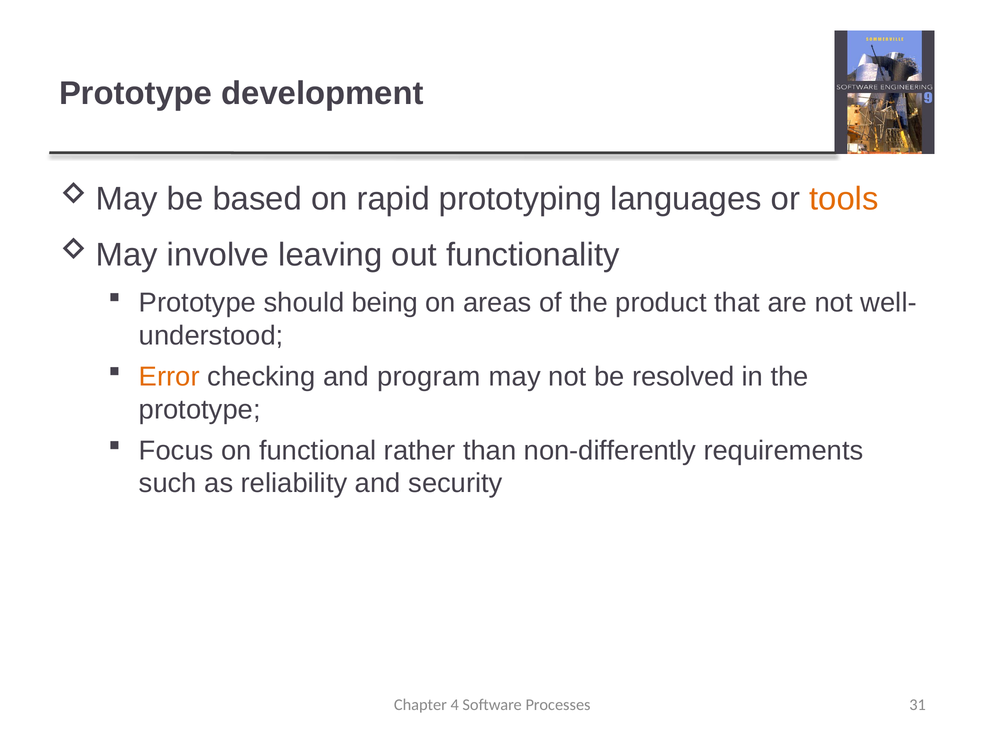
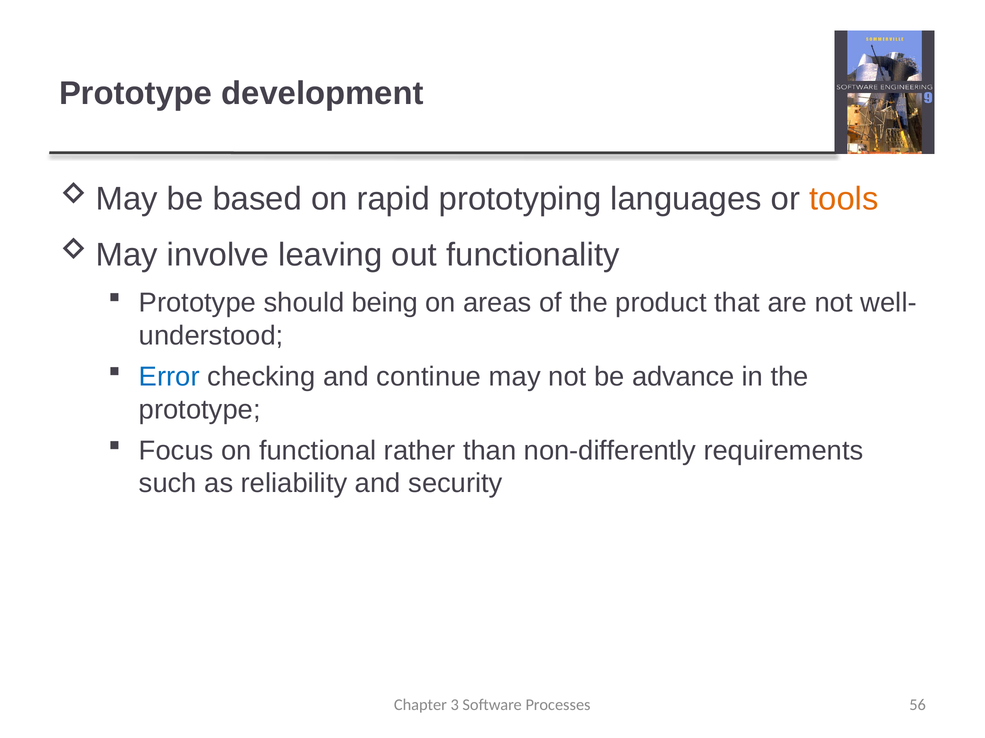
Error colour: orange -> blue
program: program -> continue
resolved: resolved -> advance
4: 4 -> 3
31: 31 -> 56
